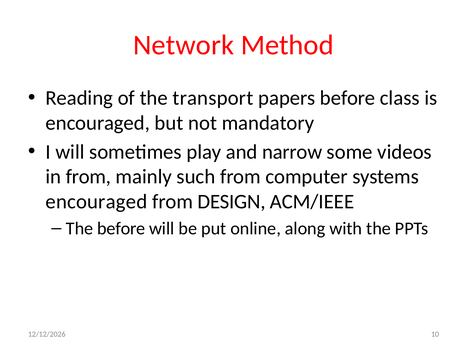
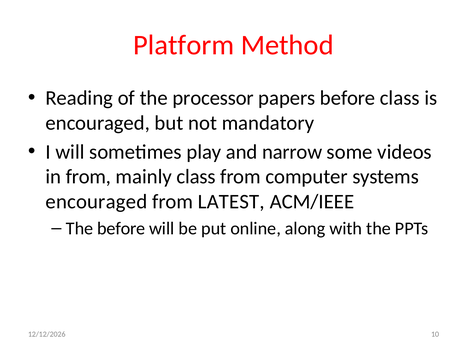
Network: Network -> Platform
transport: transport -> processor
mainly such: such -> class
DESIGN: DESIGN -> LATEST
